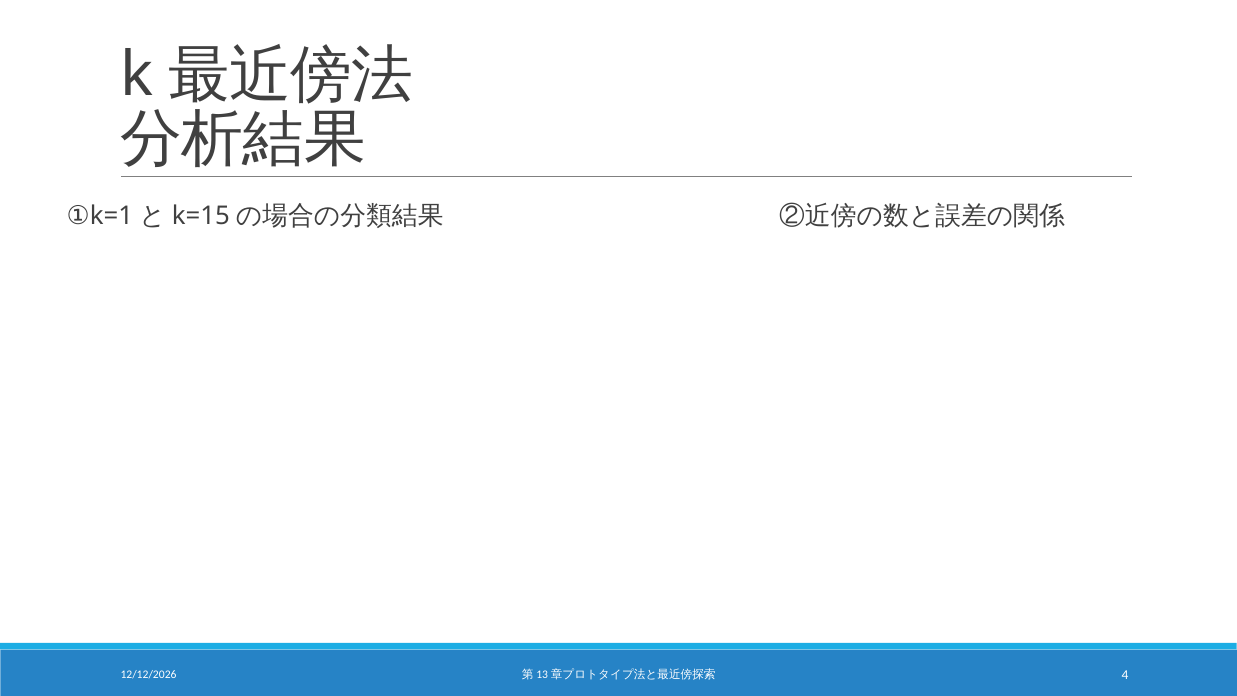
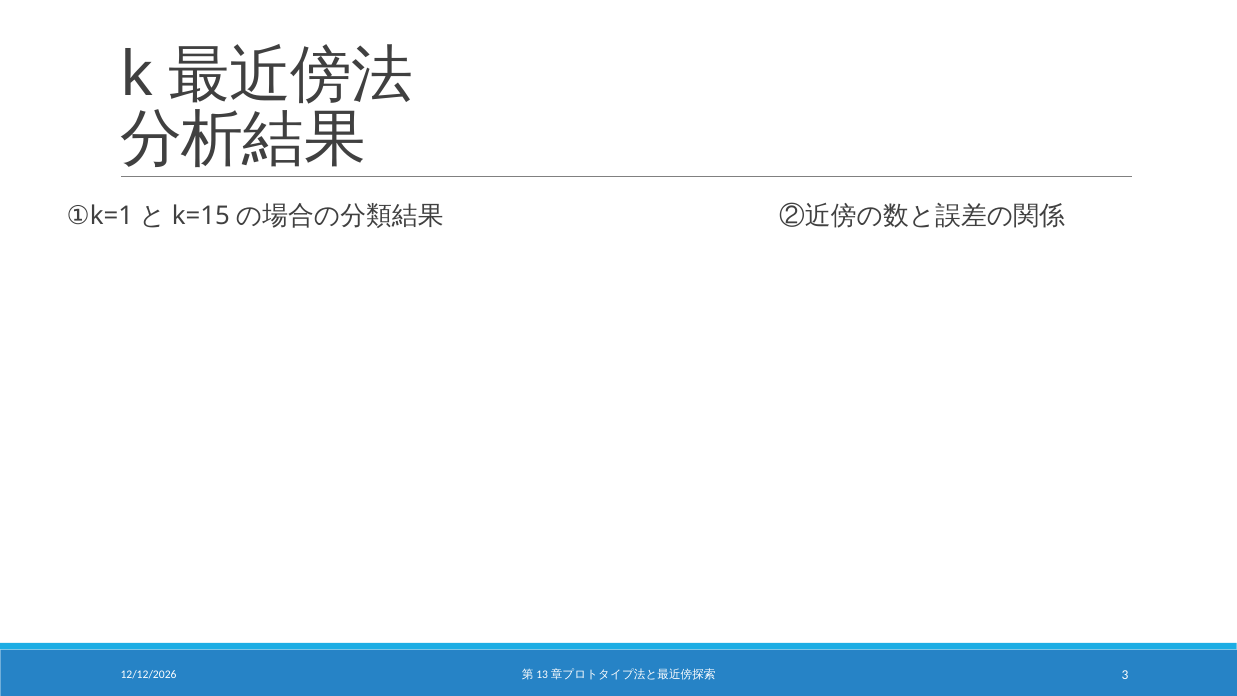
4: 4 -> 3
